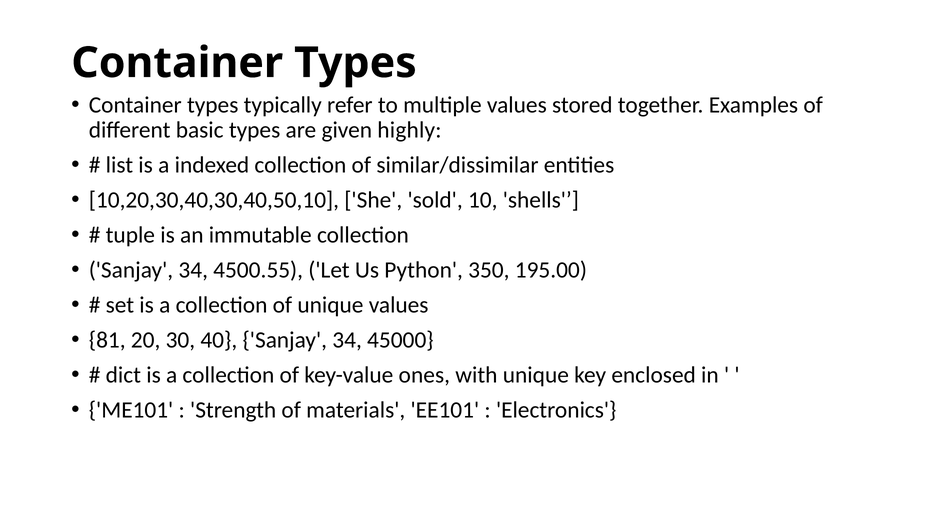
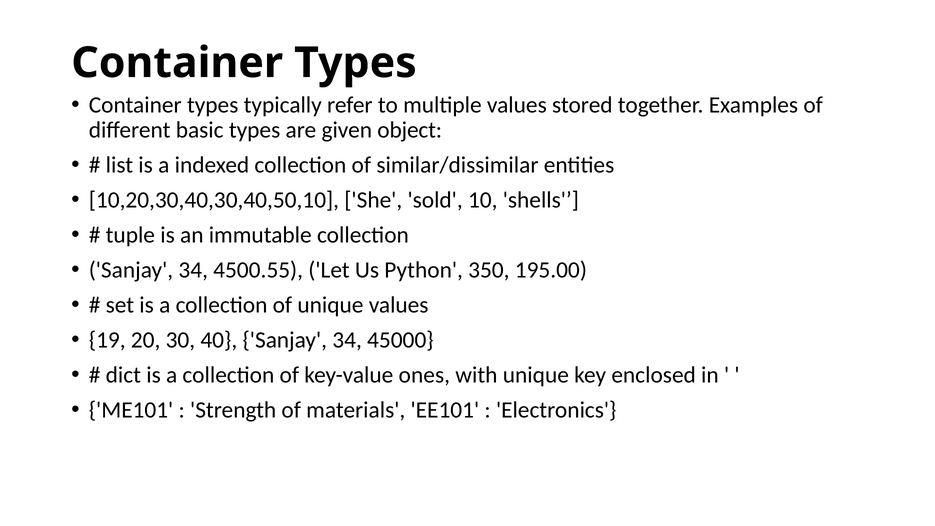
highly: highly -> object
81: 81 -> 19
